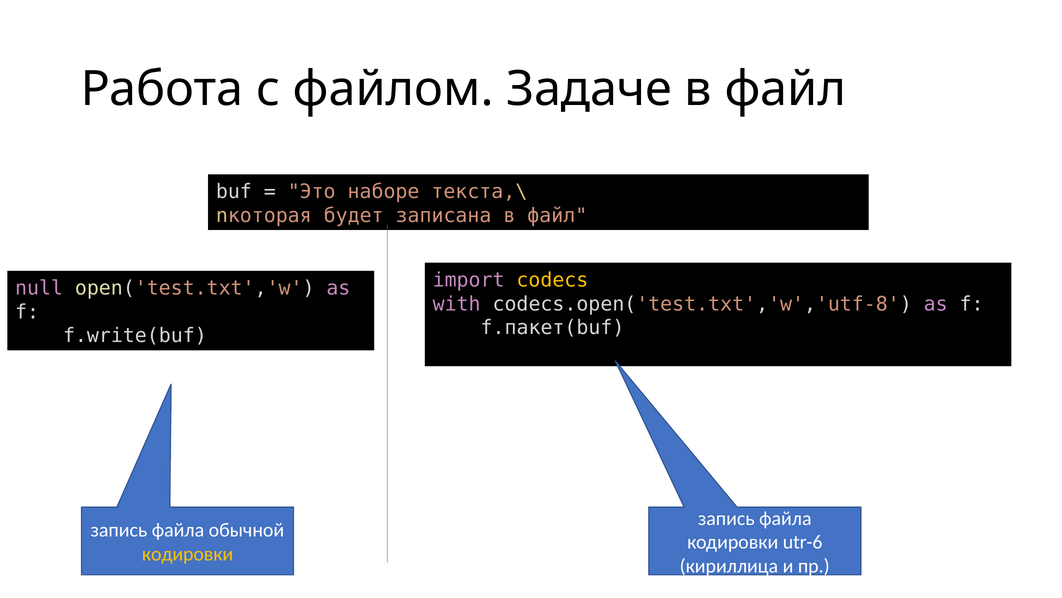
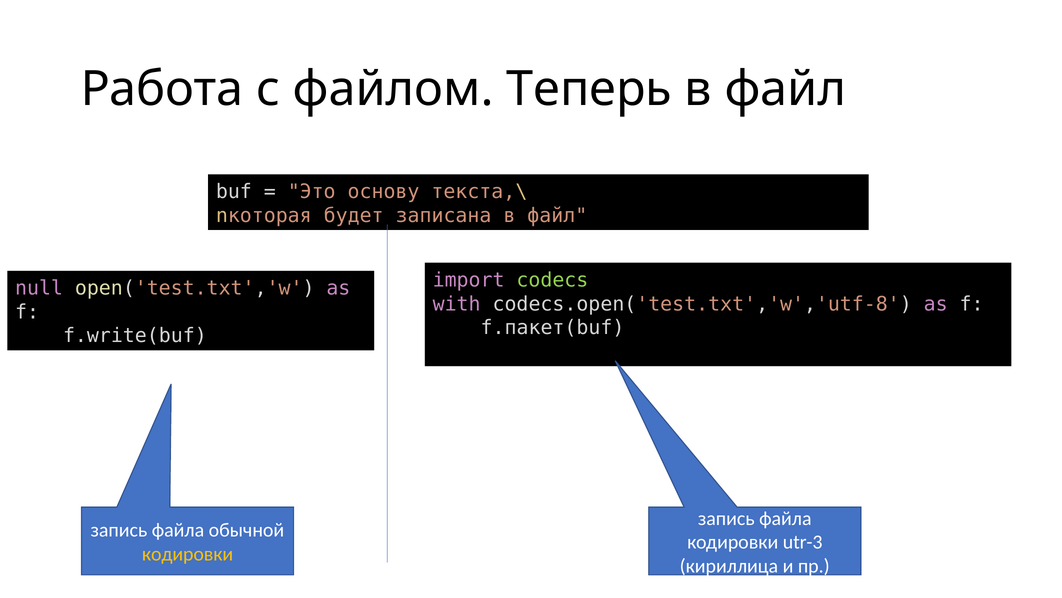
Задаче: Задаче -> Теперь
наборе: наборе -> основу
codecs colour: yellow -> light green
utr-6: utr-6 -> utr-3
